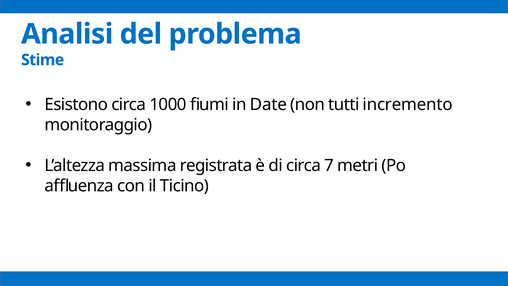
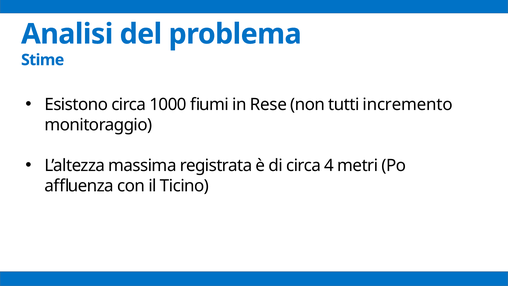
Date: Date -> Rese
7: 7 -> 4
